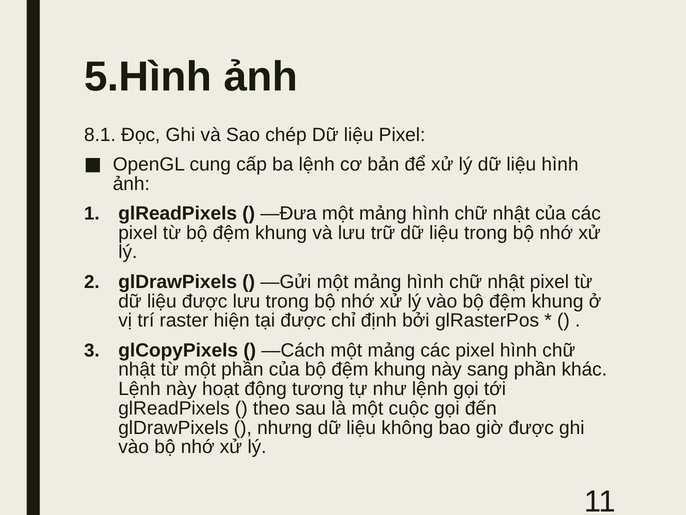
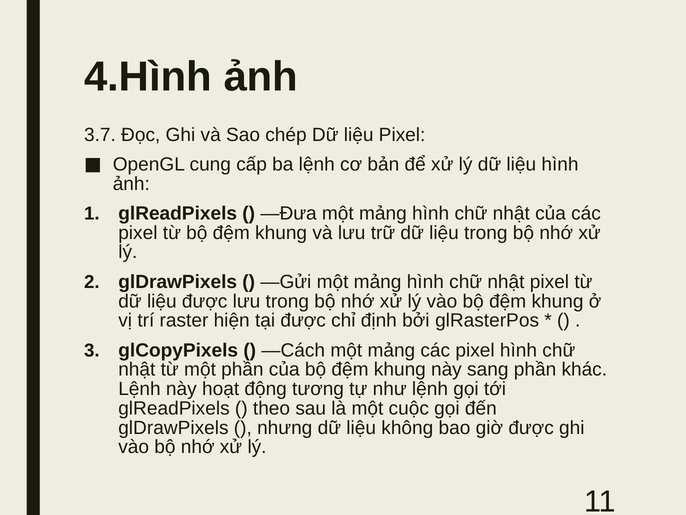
5.Hình: 5.Hình -> 4.Hình
8.1: 8.1 -> 3.7
